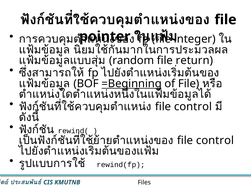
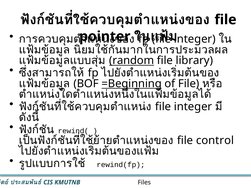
random underline: none -> present
return: return -> library
control at (193, 107): control -> integer
